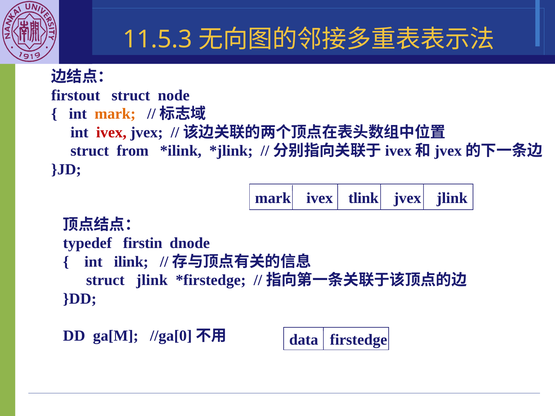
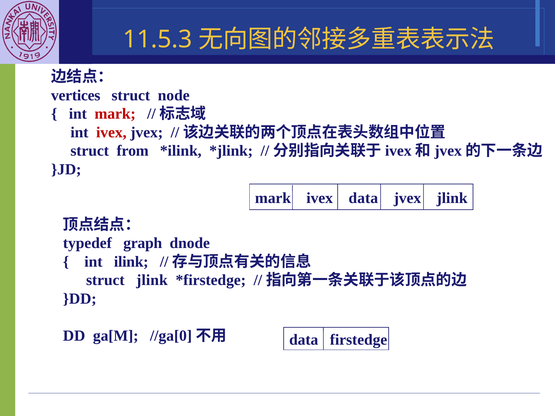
firstout: firstout -> vertices
mark at (115, 114) colour: orange -> red
ivex tlink: tlink -> data
firstin: firstin -> graph
